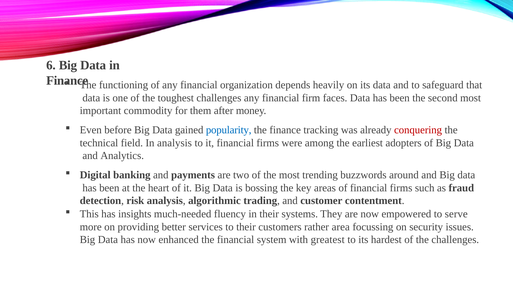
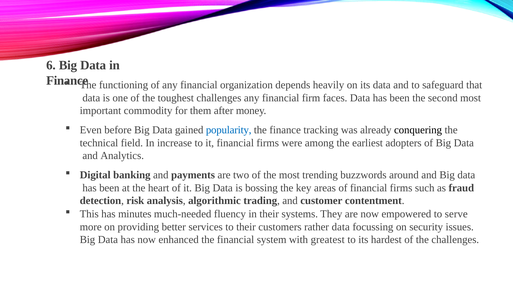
conquering colour: red -> black
In analysis: analysis -> increase
insights: insights -> minutes
rather area: area -> data
